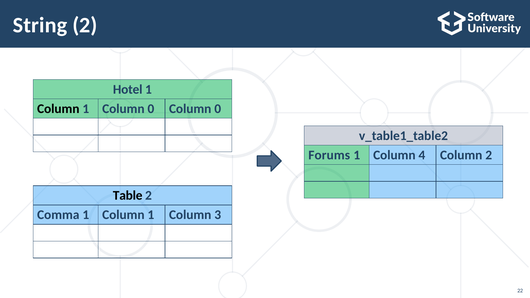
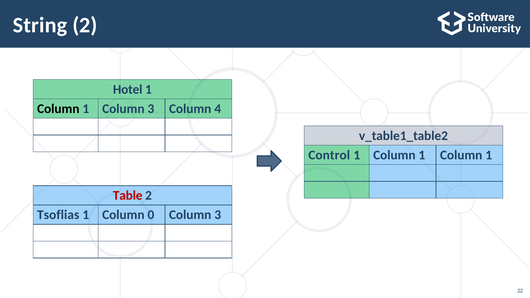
1 Column 0: 0 -> 3
0 at (218, 109): 0 -> 4
Forums: Forums -> Control
4 at (422, 155): 4 -> 1
2 at (489, 155): 2 -> 1
Table colour: black -> red
Comma: Comma -> Tsoflias
1 at (151, 215): 1 -> 0
